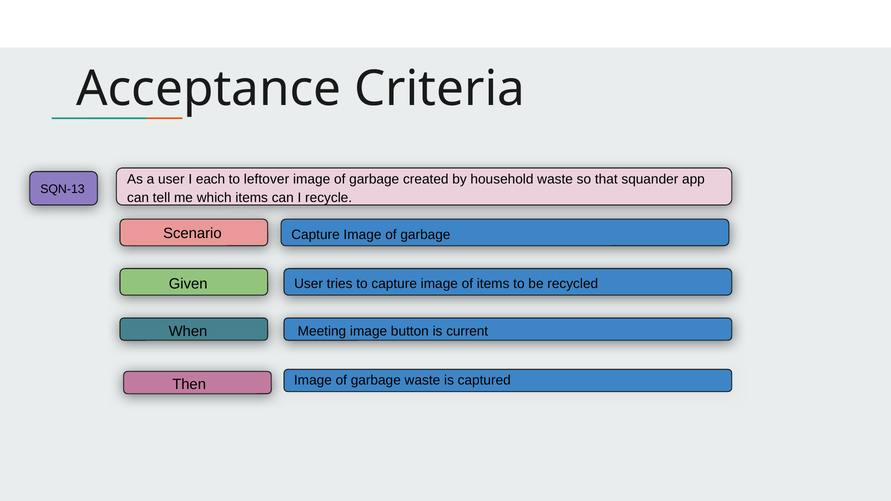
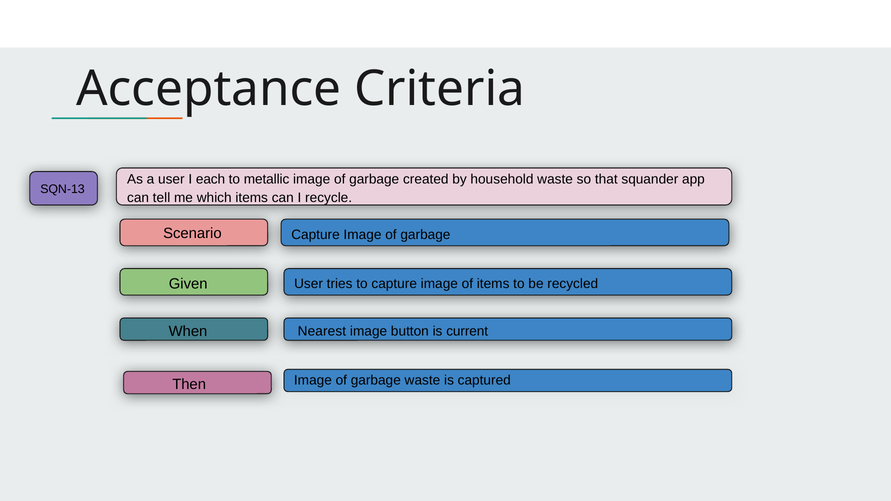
leftover: leftover -> metallic
Meeting: Meeting -> Nearest
